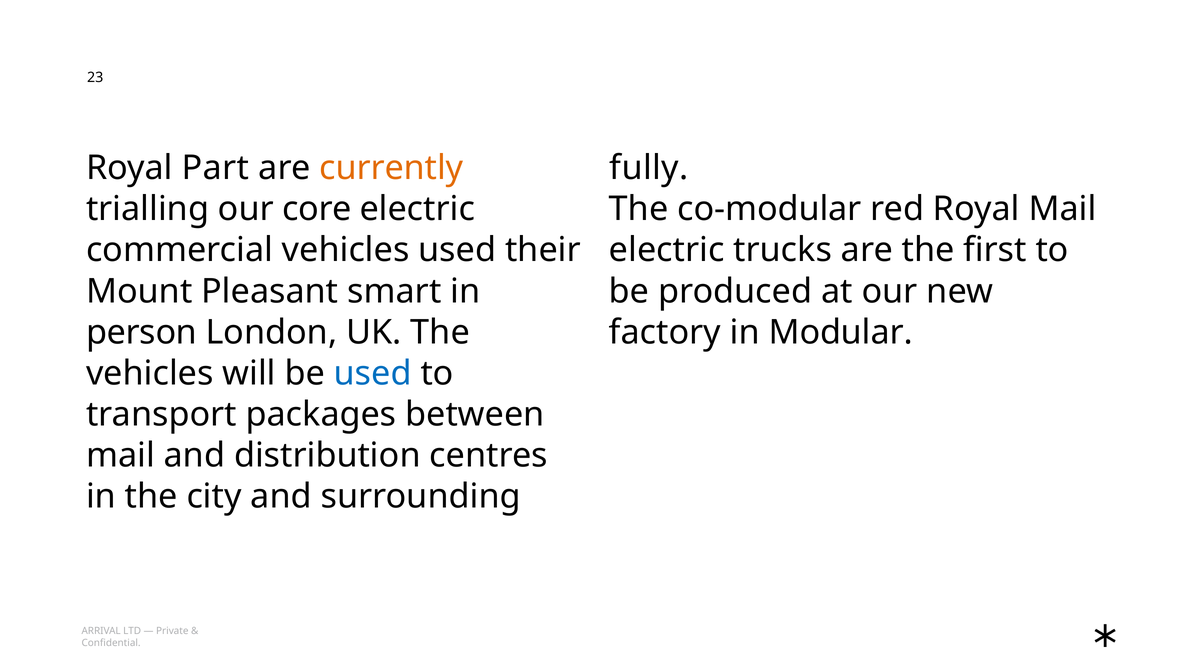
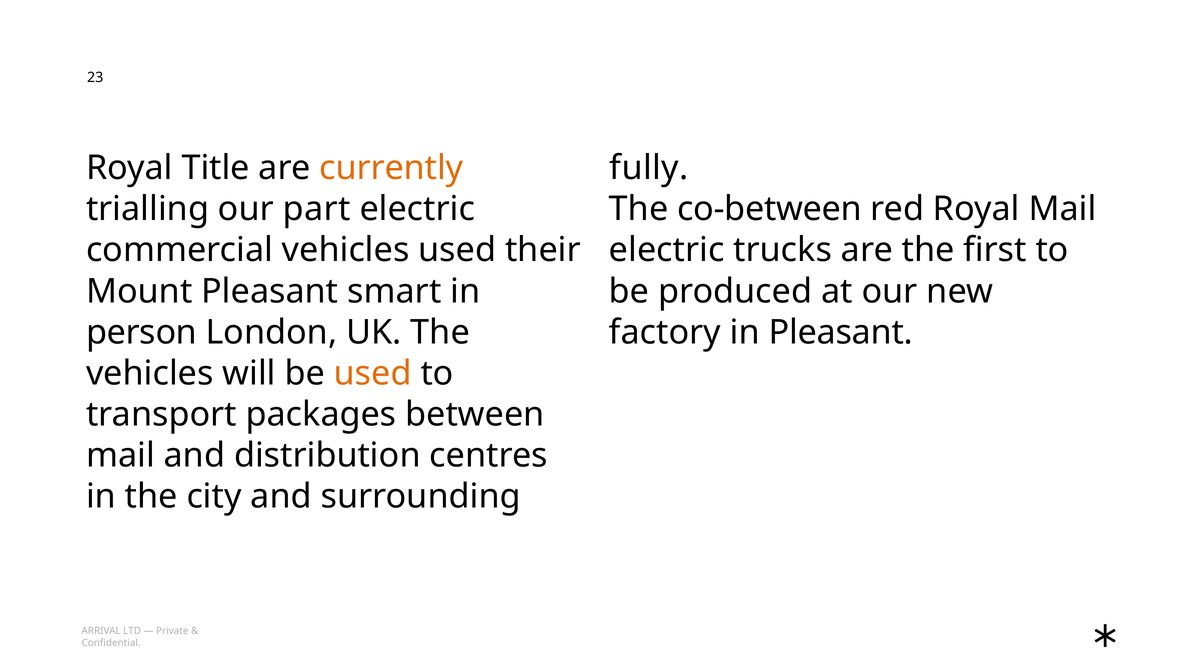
Part: Part -> Title
core: core -> part
co-modular: co-modular -> co-between
in Modular: Modular -> Pleasant
used at (373, 373) colour: blue -> orange
